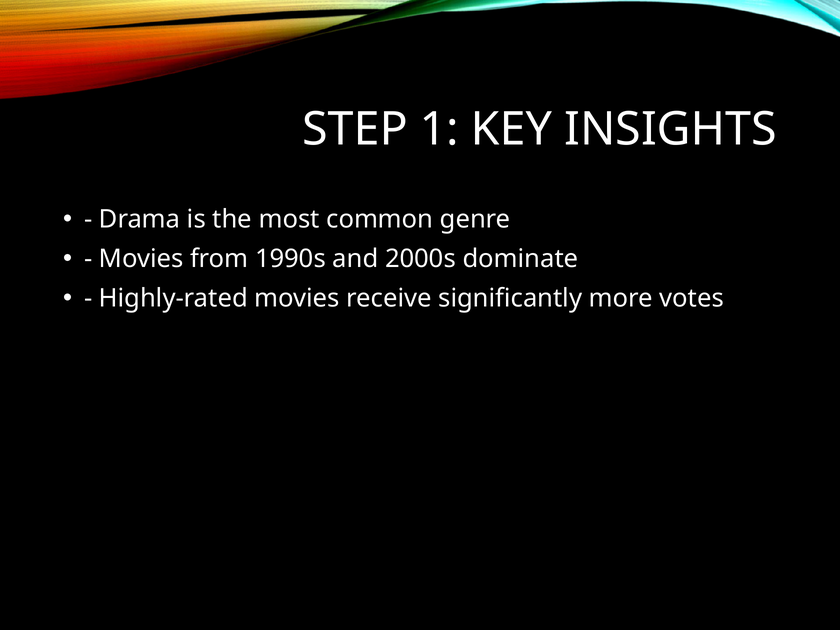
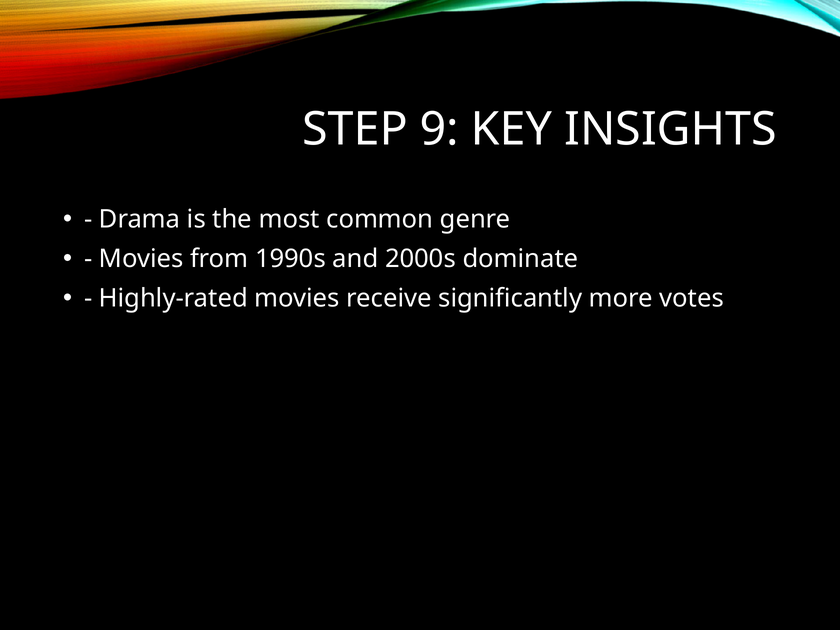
1: 1 -> 9
